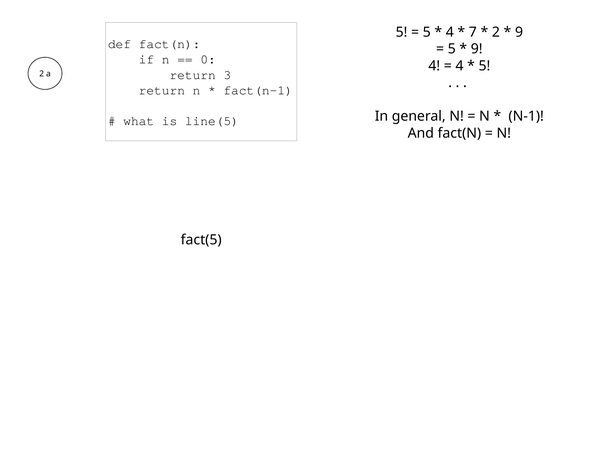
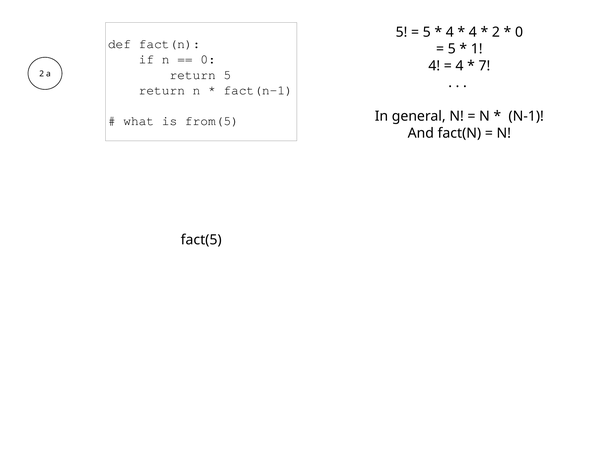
7 at (473, 32): 7 -> 4
9 at (519, 32): 9 -> 0
9 at (477, 49): 9 -> 1
5 at (484, 66): 5 -> 7
return 3: 3 -> 5
line(5: line(5 -> from(5
